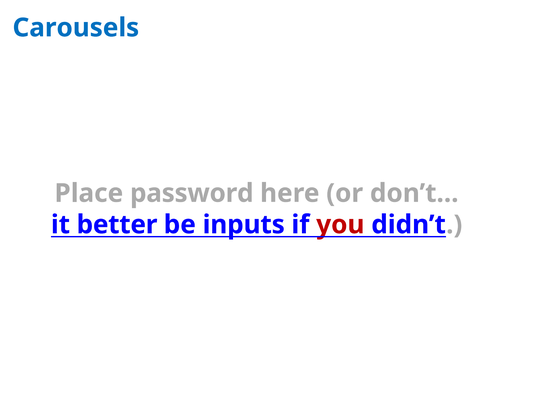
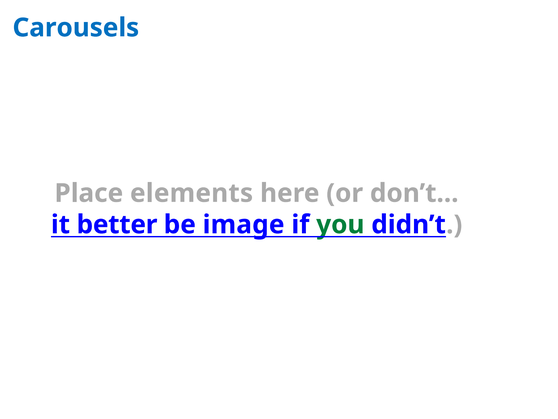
password: password -> elements
inputs: inputs -> image
you colour: red -> green
